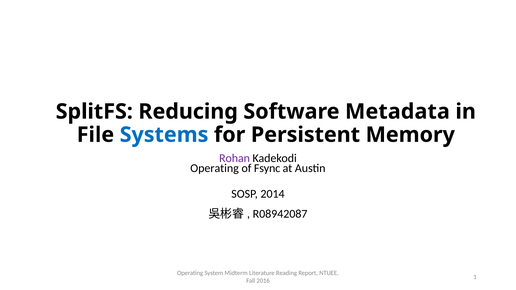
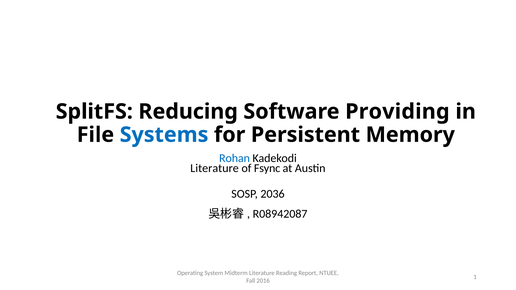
Metadata: Metadata -> Providing
Rohan colour: purple -> blue
Operating at (215, 168): Operating -> Literature
2014: 2014 -> 2036
